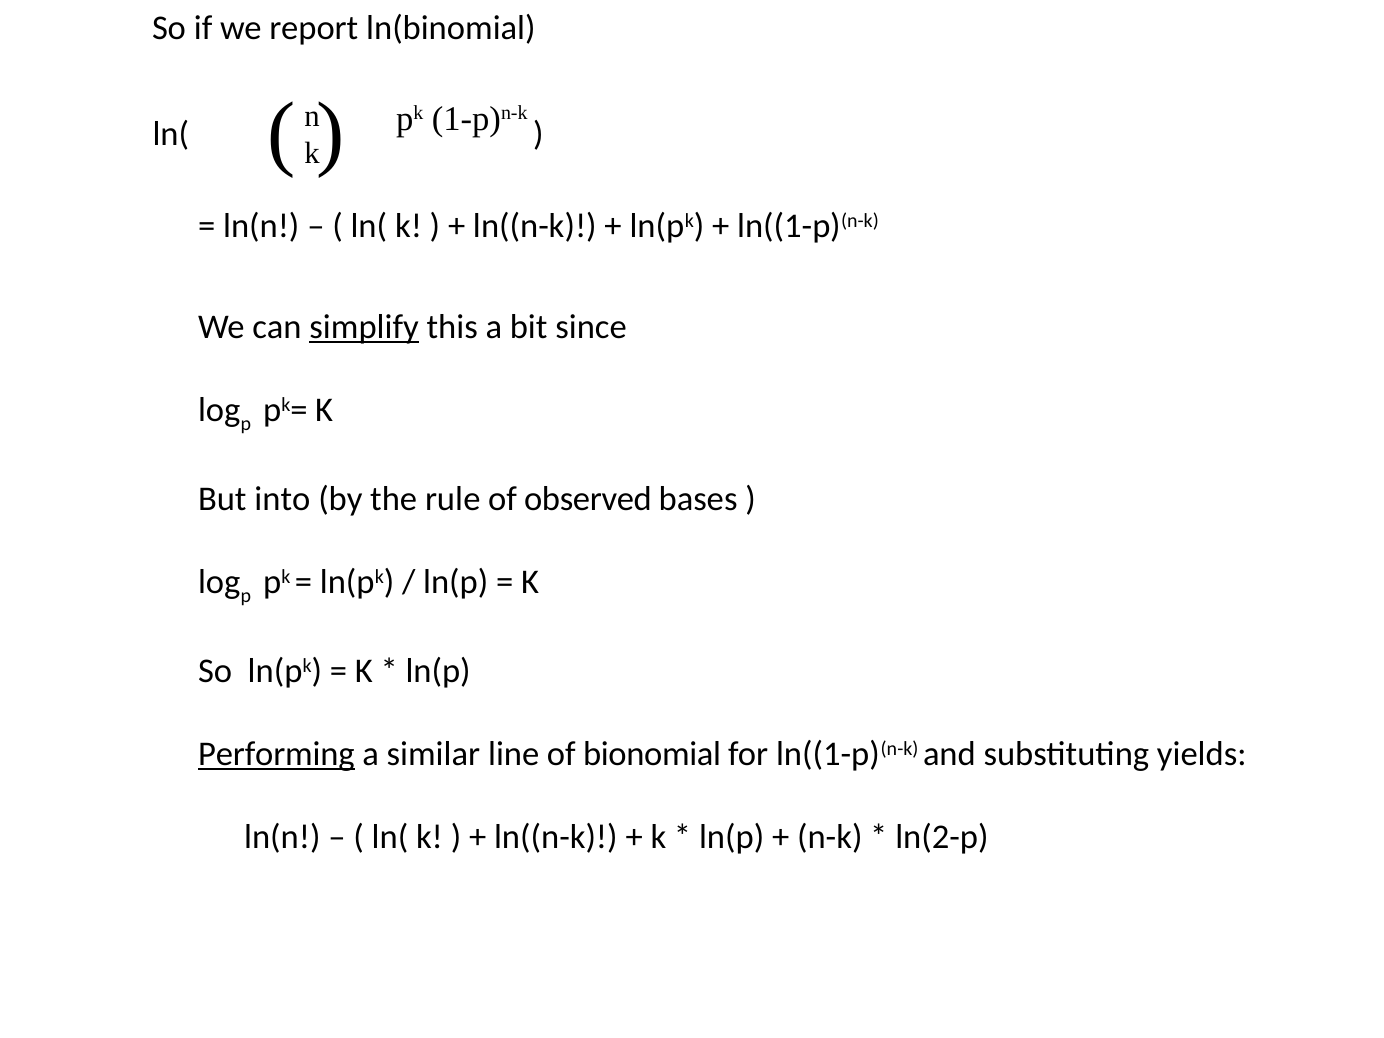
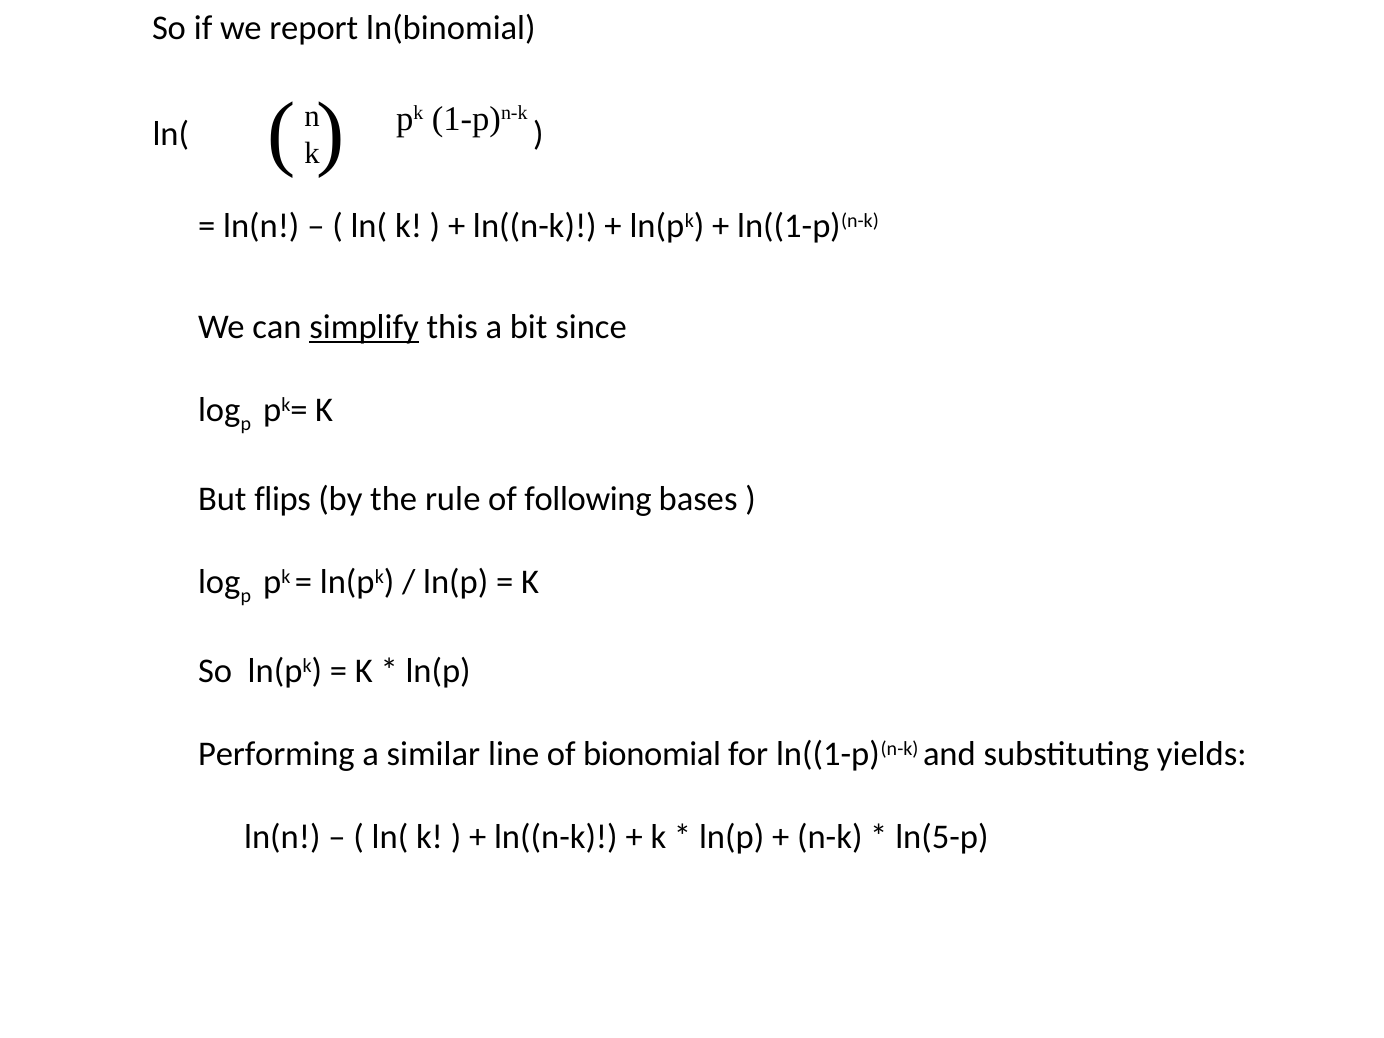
into: into -> flips
observed: observed -> following
Performing underline: present -> none
ln(2-p: ln(2-p -> ln(5-p
